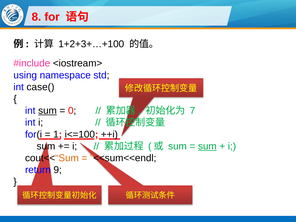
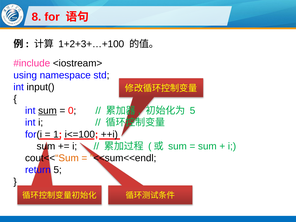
case(: case( -> input(
7 at (193, 111): 7 -> 5
sum at (207, 146) underline: present -> none
return 9: 9 -> 5
